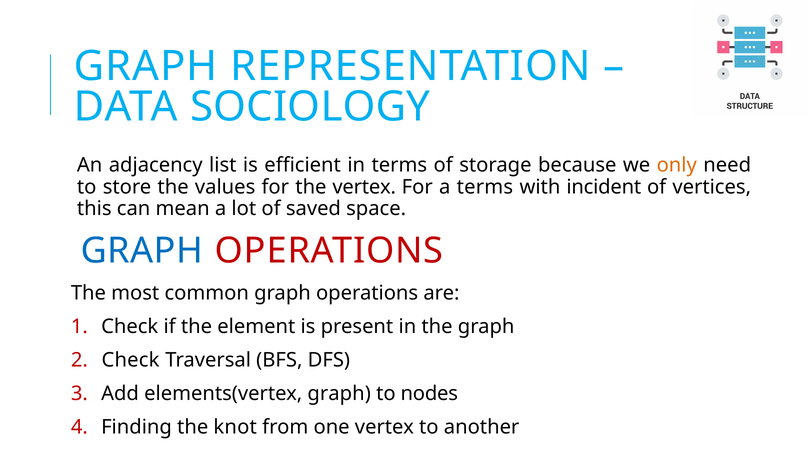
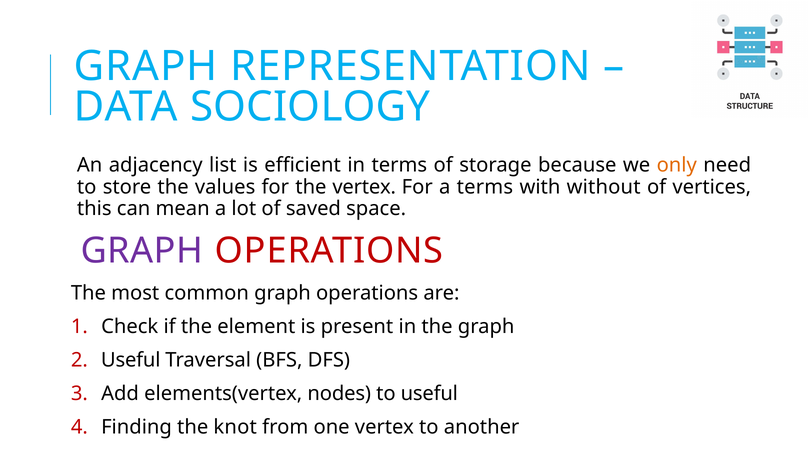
incident: incident -> without
GRAPH at (142, 251) colour: blue -> purple
Check at (131, 361): Check -> Useful
elements(vertex graph: graph -> nodes
to nodes: nodes -> useful
